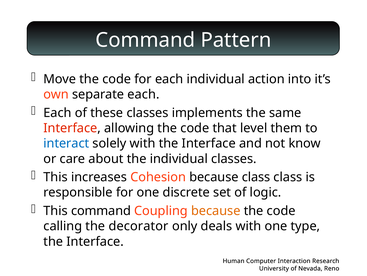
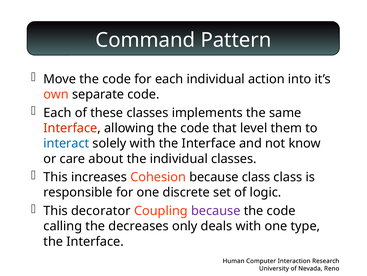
separate each: each -> code
This command: command -> decorator
because at (216, 210) colour: orange -> purple
decorator: decorator -> decreases
